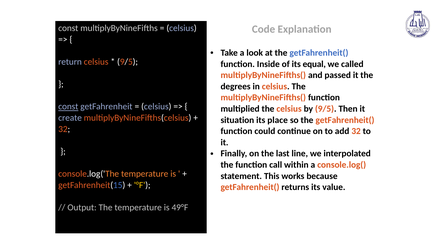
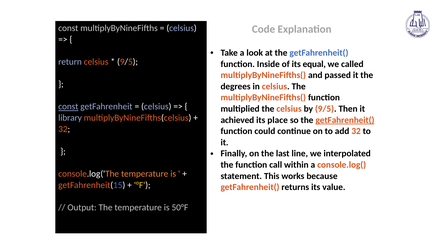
create: create -> library
situation: situation -> achieved
getFahrenheit( at (345, 120) underline: none -> present
49°F: 49°F -> 50°F
